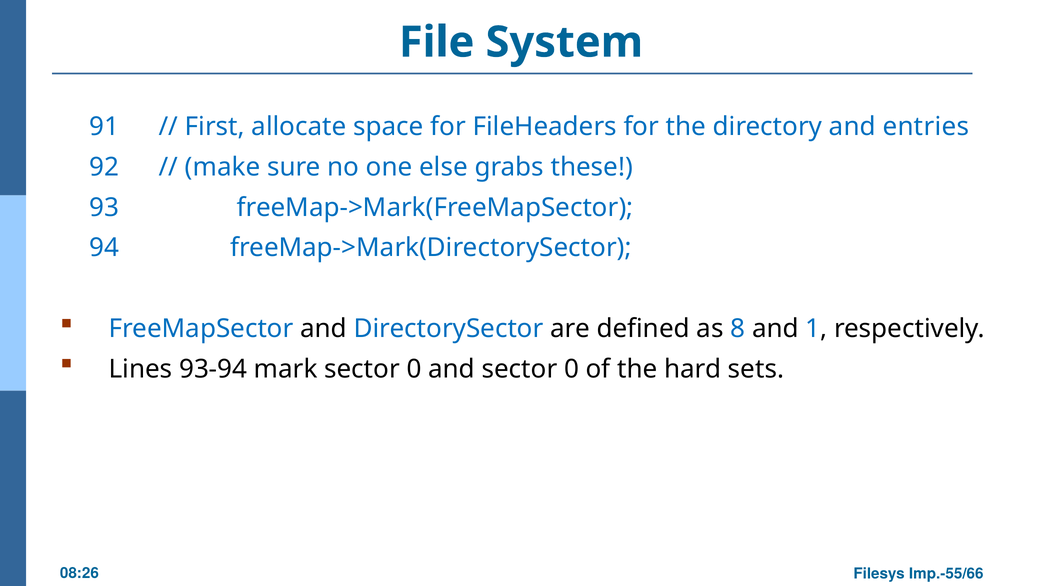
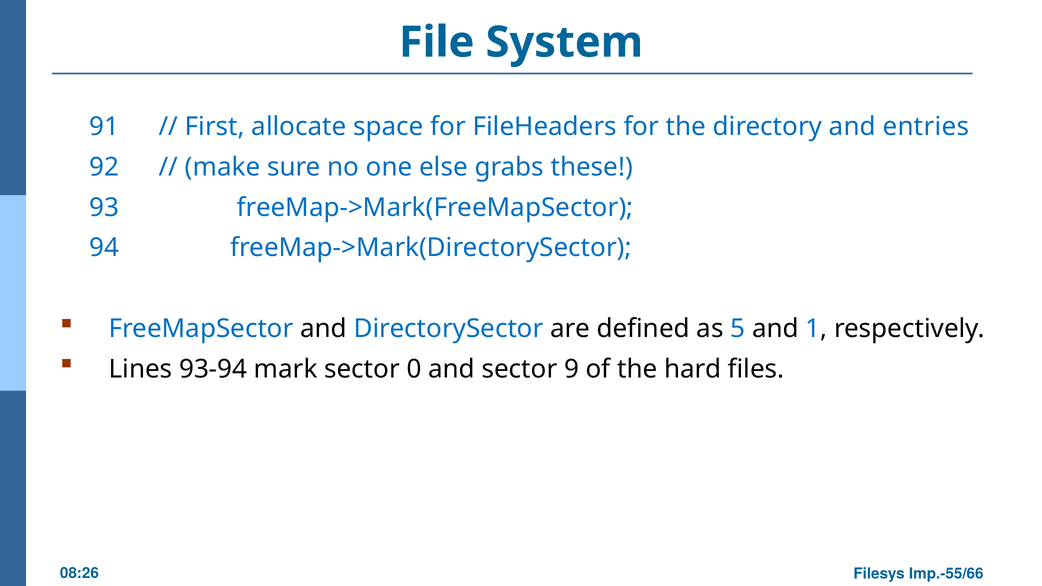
8: 8 -> 5
and sector 0: 0 -> 9
sets: sets -> files
